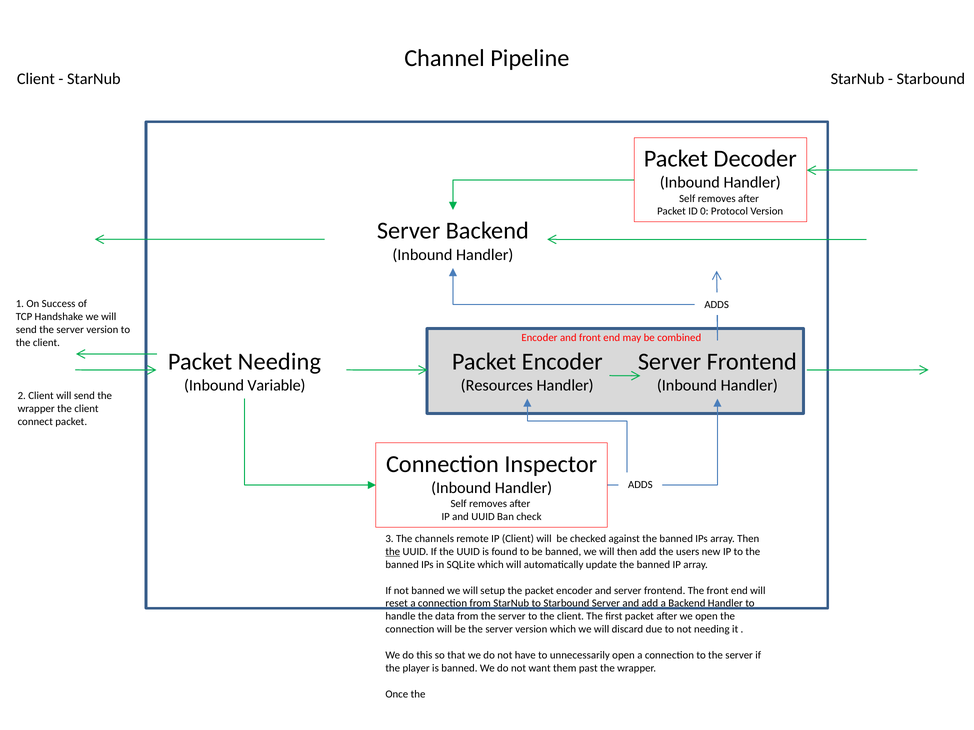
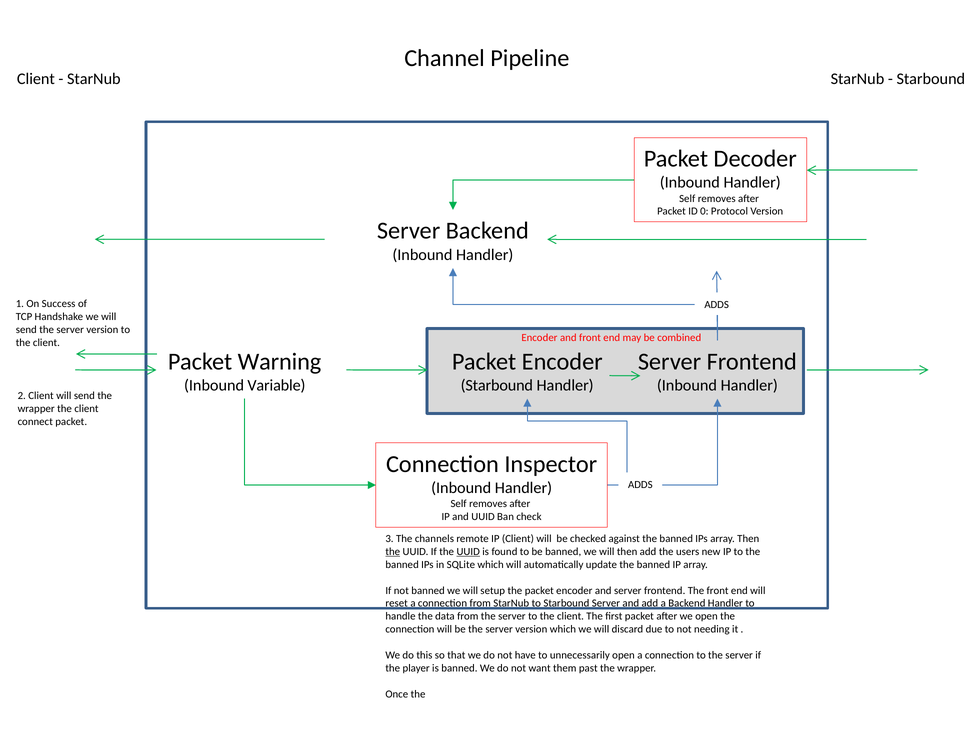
Packet Needing: Needing -> Warning
Resources at (497, 386): Resources -> Starbound
UUID at (468, 552) underline: none -> present
